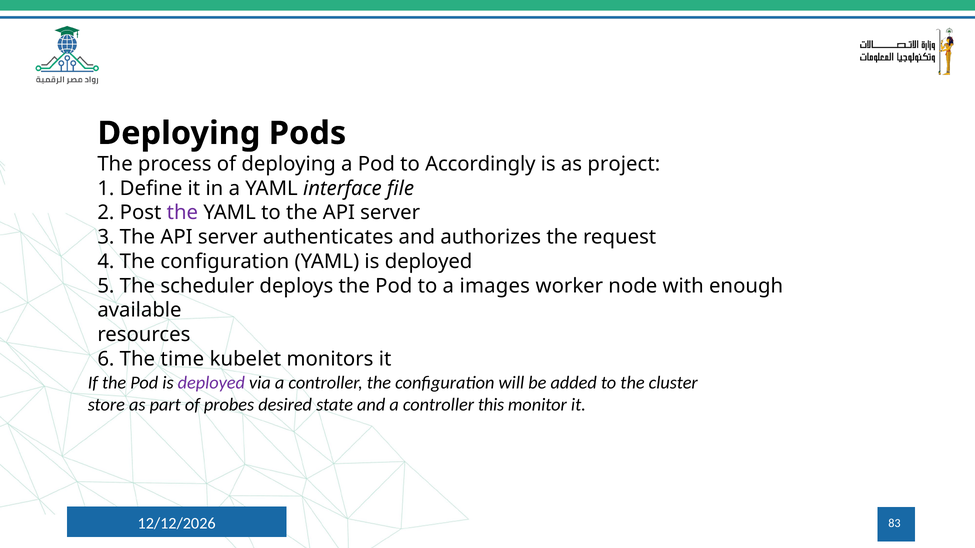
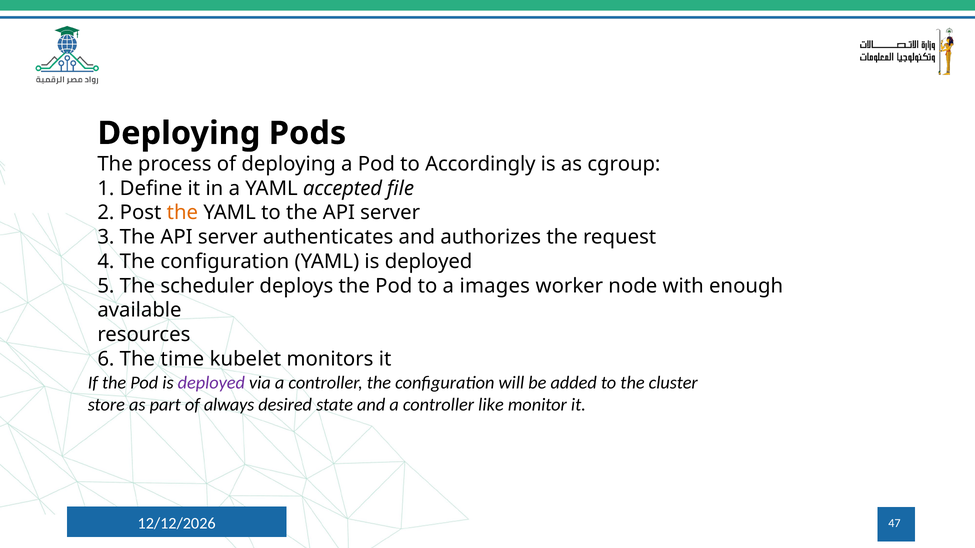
project: project -> cgroup
interface: interface -> accepted
the at (182, 213) colour: purple -> orange
probes: probes -> always
this: this -> like
83: 83 -> 47
